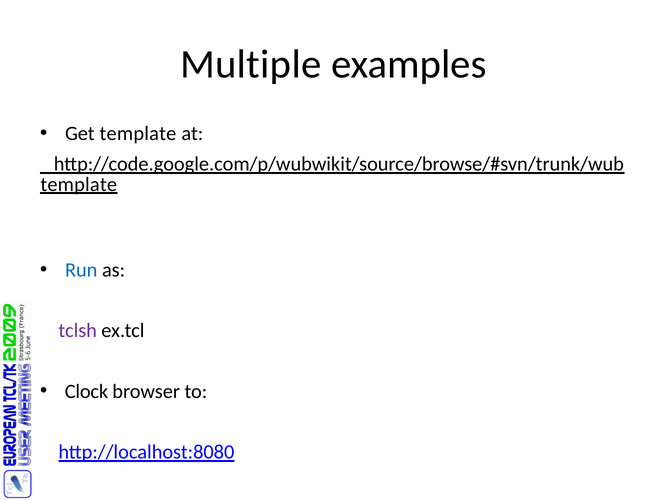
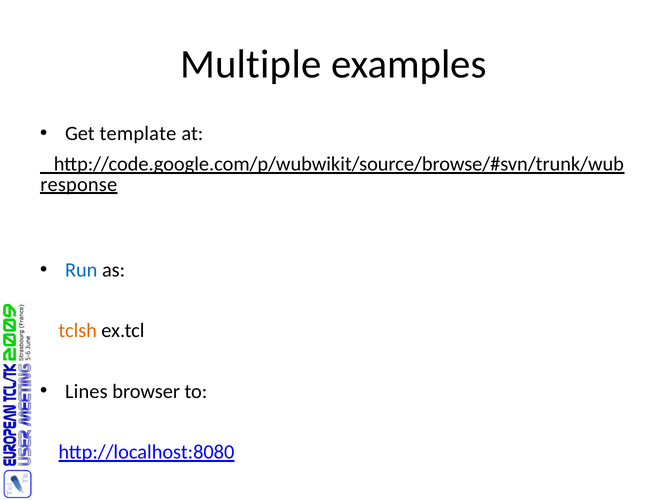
template at (79, 184): template -> response
tclsh colour: purple -> orange
Clock: Clock -> Lines
